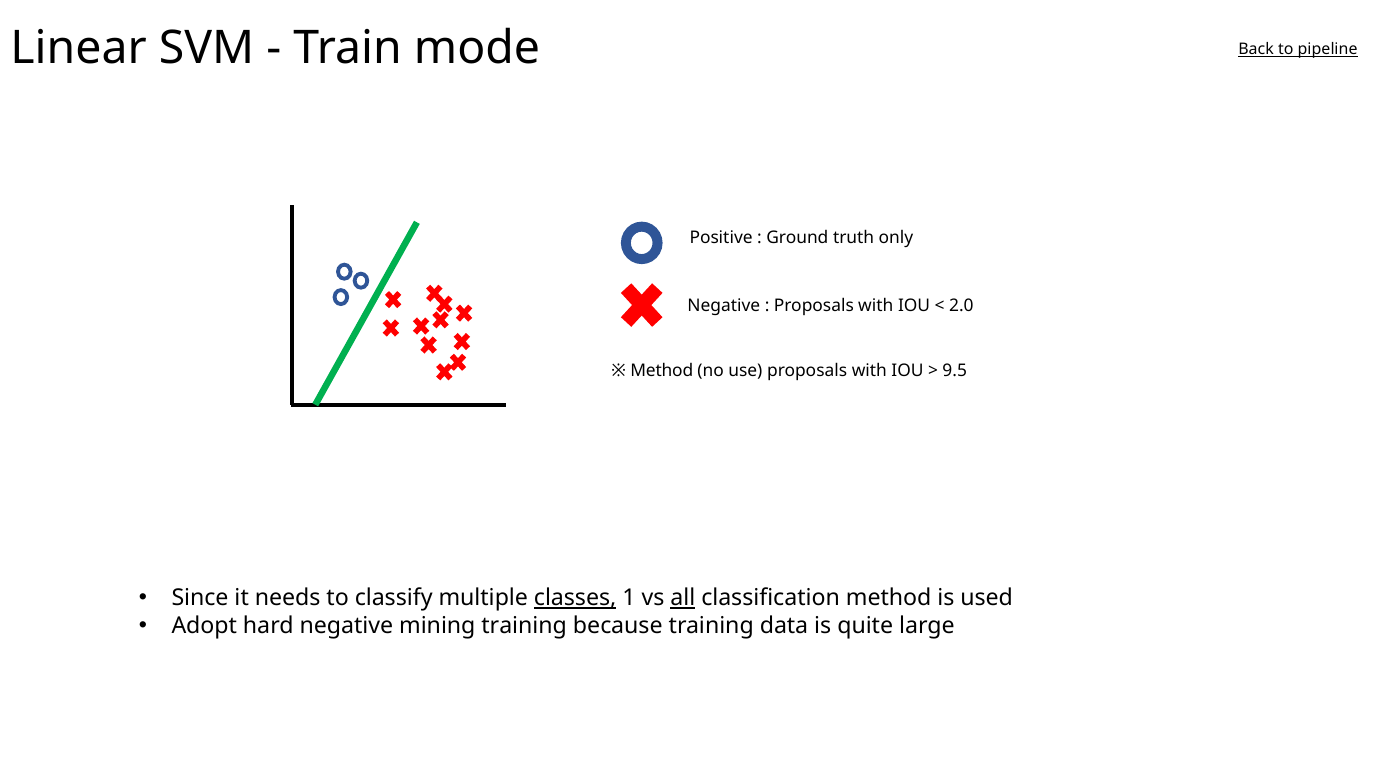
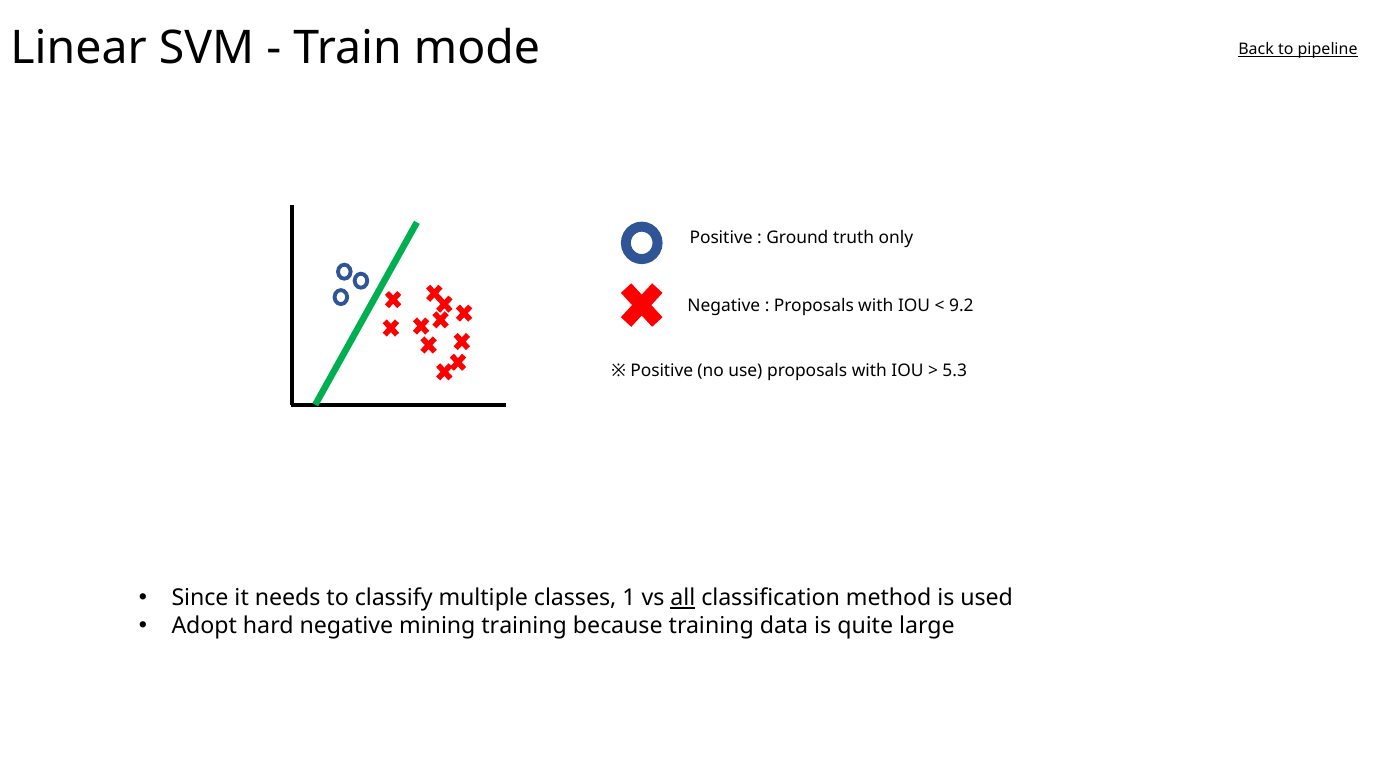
2.0: 2.0 -> 9.2
Method at (662, 371): Method -> Positive
9.5: 9.5 -> 5.3
classes underline: present -> none
